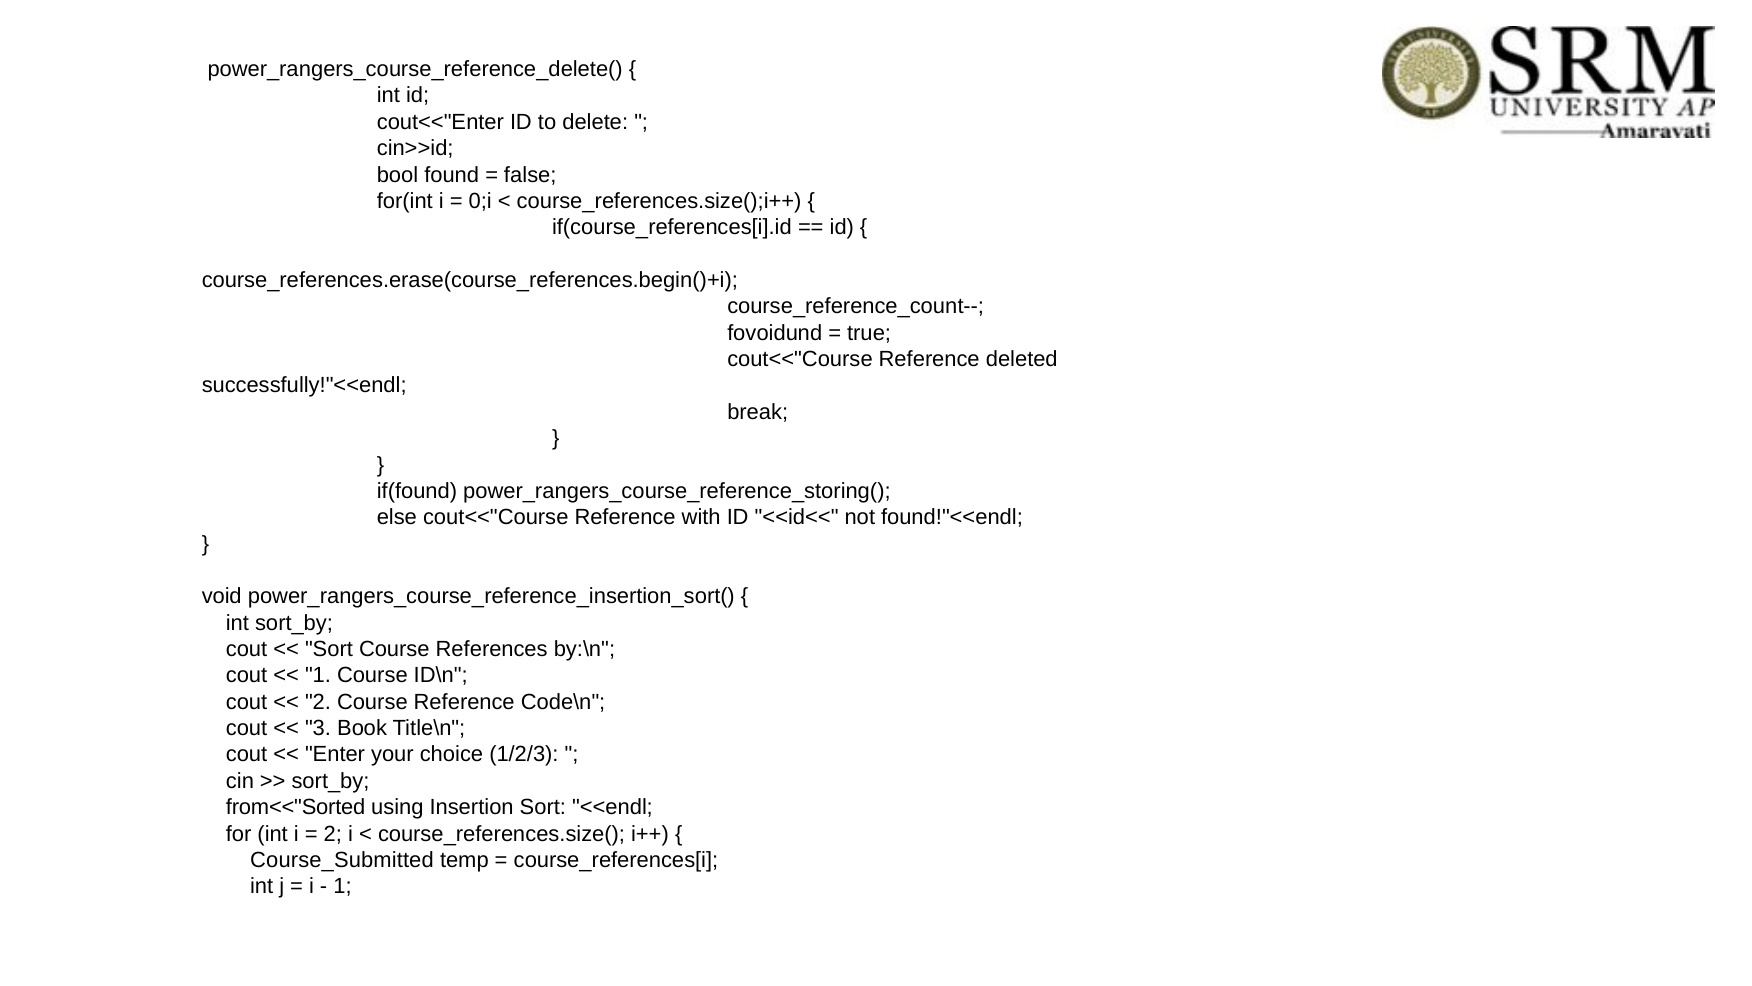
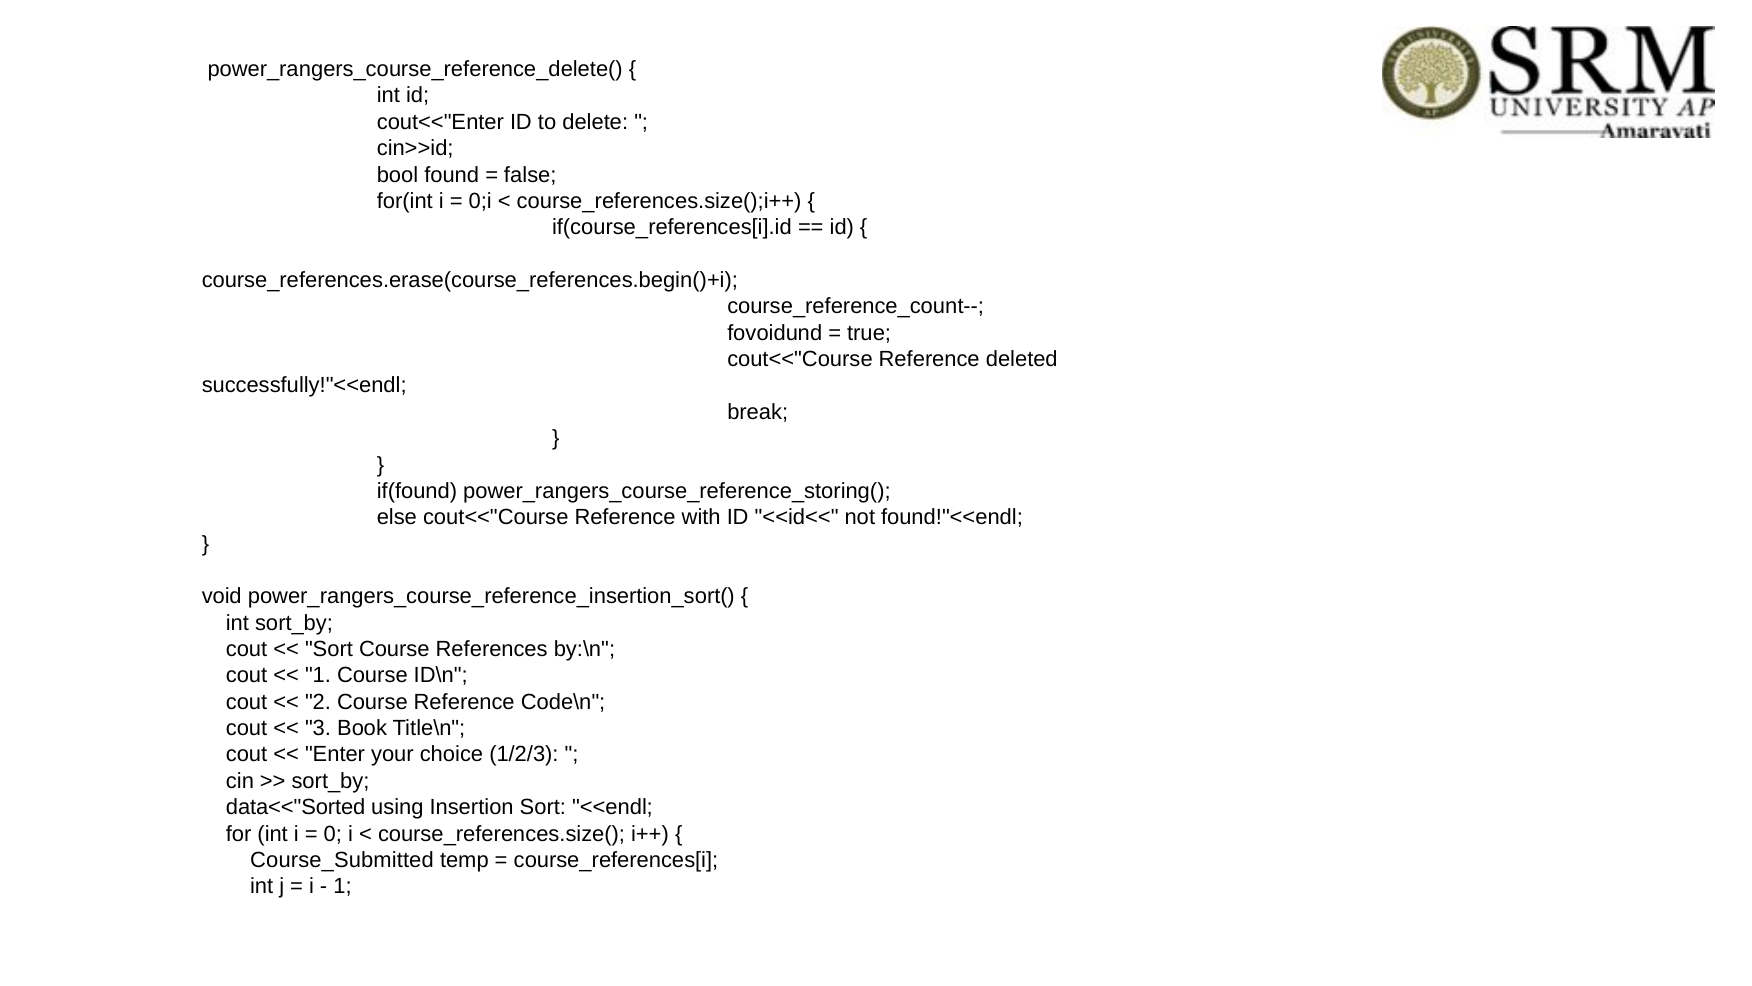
from<<"Sorted: from<<"Sorted -> data<<"Sorted
2 at (333, 833): 2 -> 0
